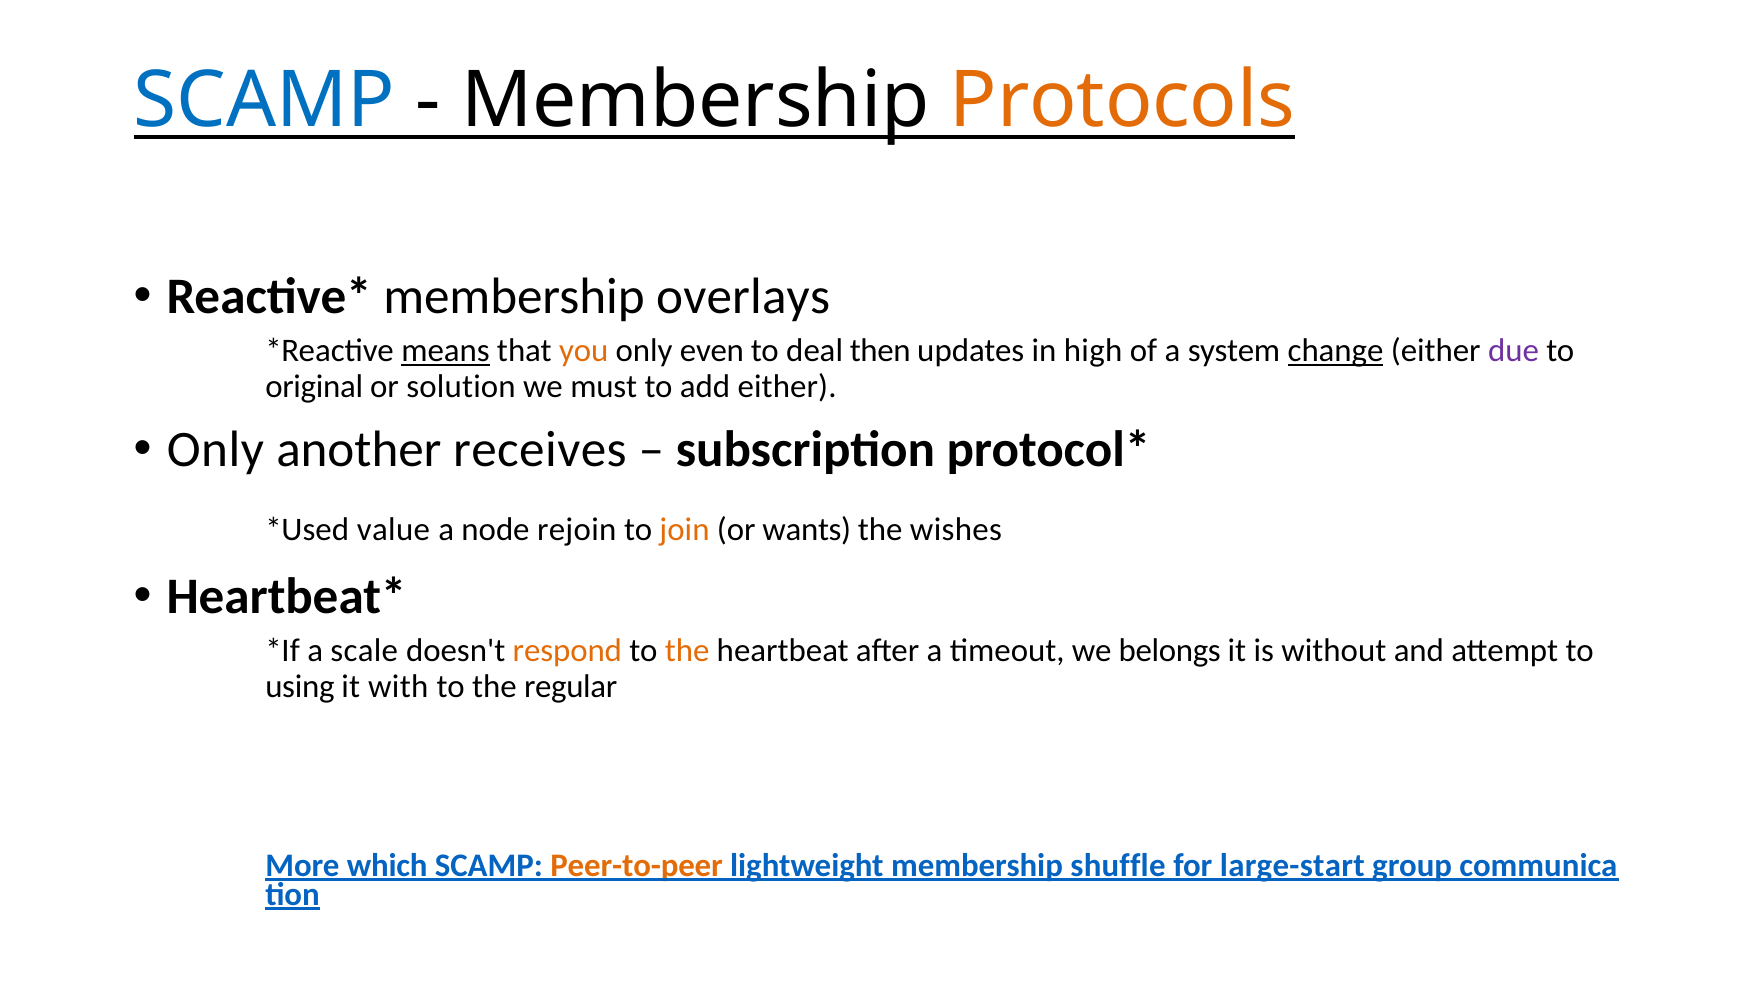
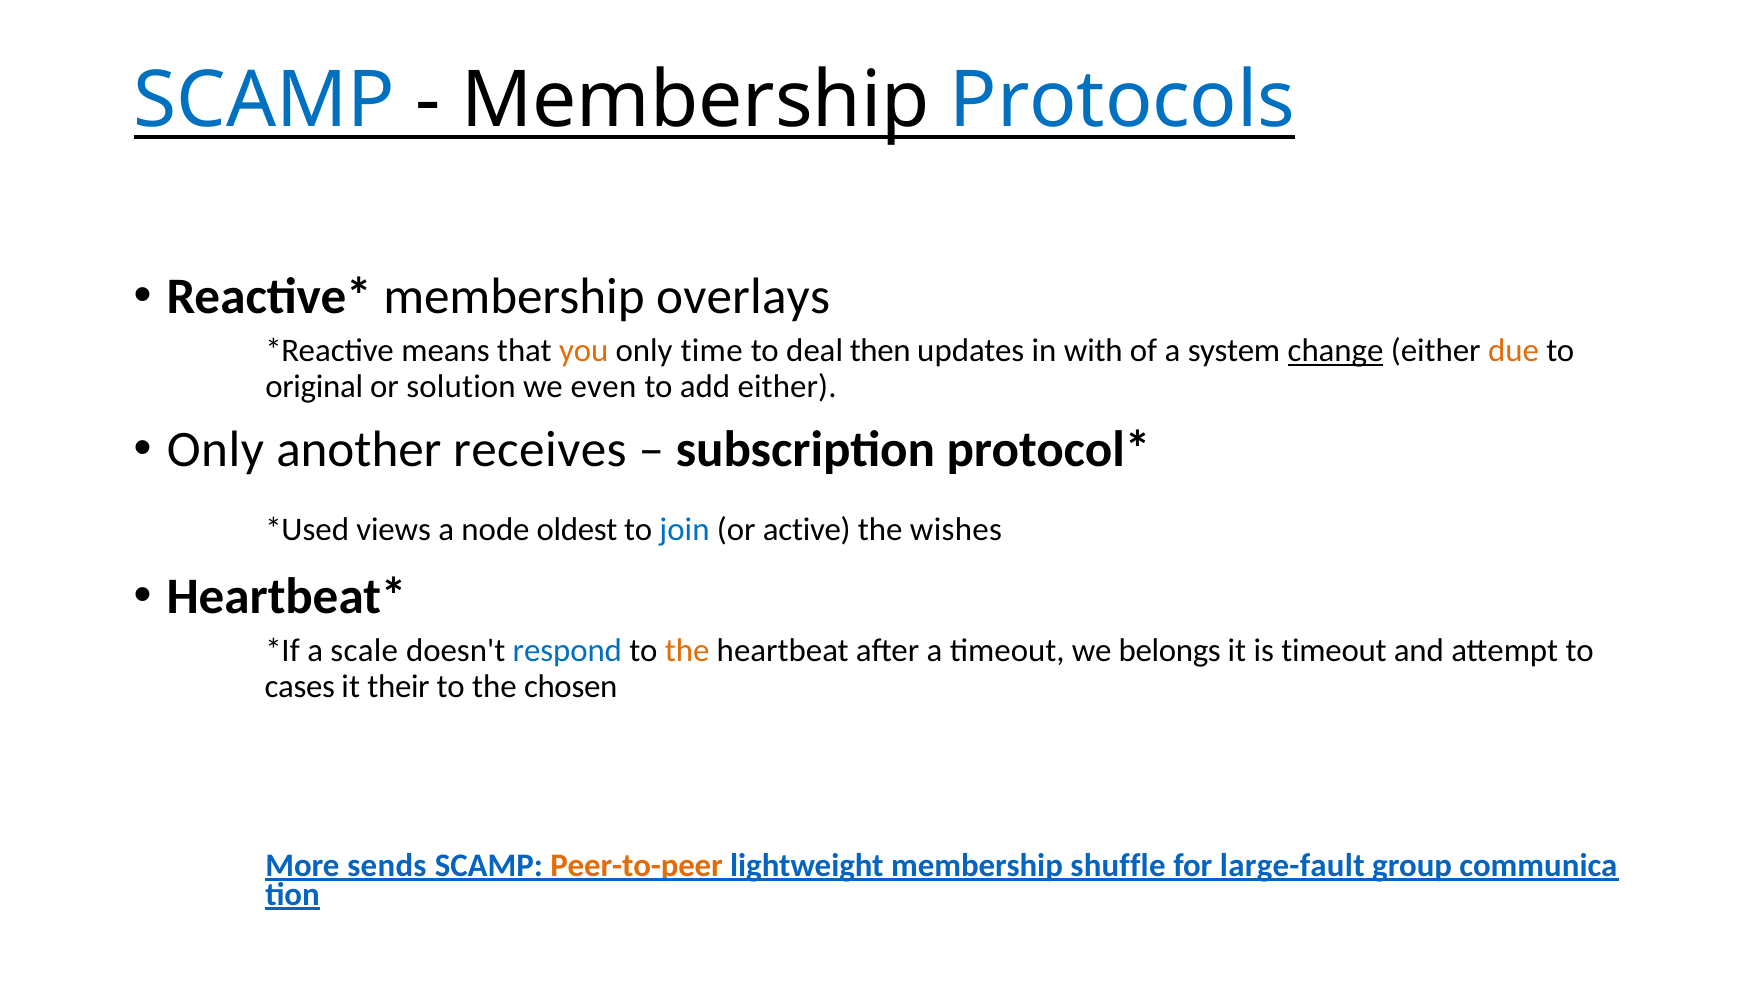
Protocols colour: orange -> blue
means underline: present -> none
even: even -> time
high: high -> with
due colour: purple -> orange
must: must -> even
value: value -> views
rejoin: rejoin -> oldest
join colour: orange -> blue
wants: wants -> active
respond colour: orange -> blue
is without: without -> timeout
using: using -> cases
with: with -> their
regular: regular -> chosen
which: which -> sends
large-start: large-start -> large-fault
